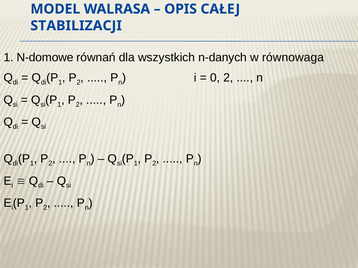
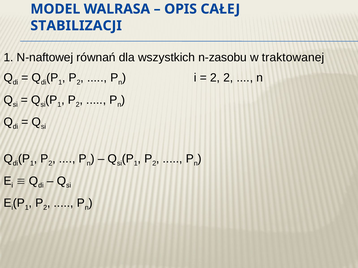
N-domowe: N-domowe -> N-naftowej
n-danych: n-danych -> n-zasobu
równowaga: równowaga -> traktowanej
0 at (215, 78): 0 -> 2
